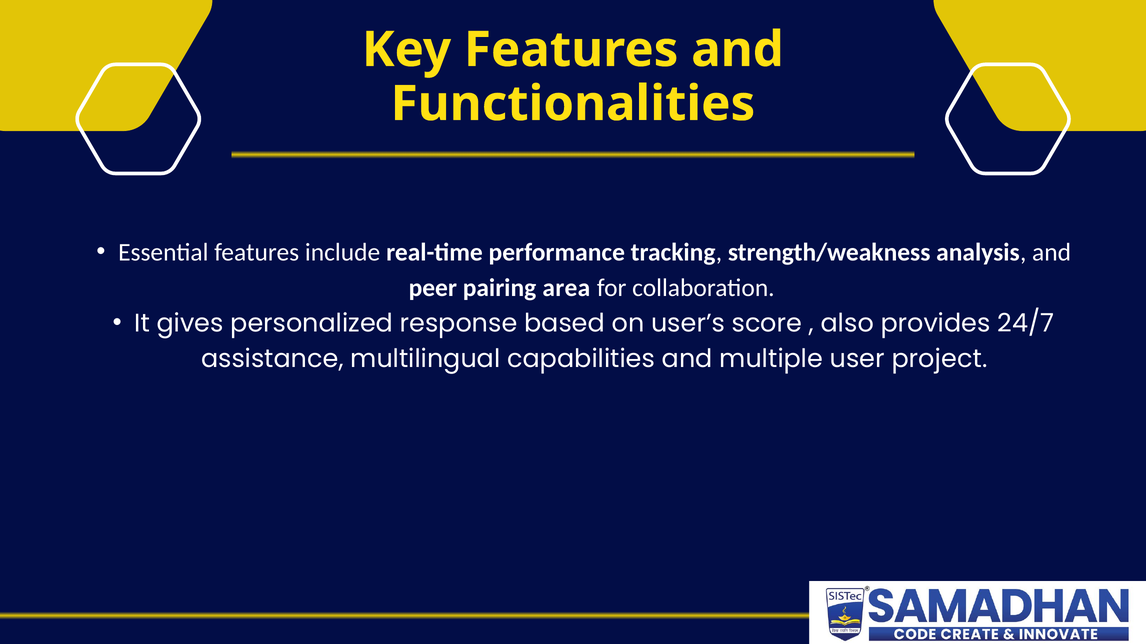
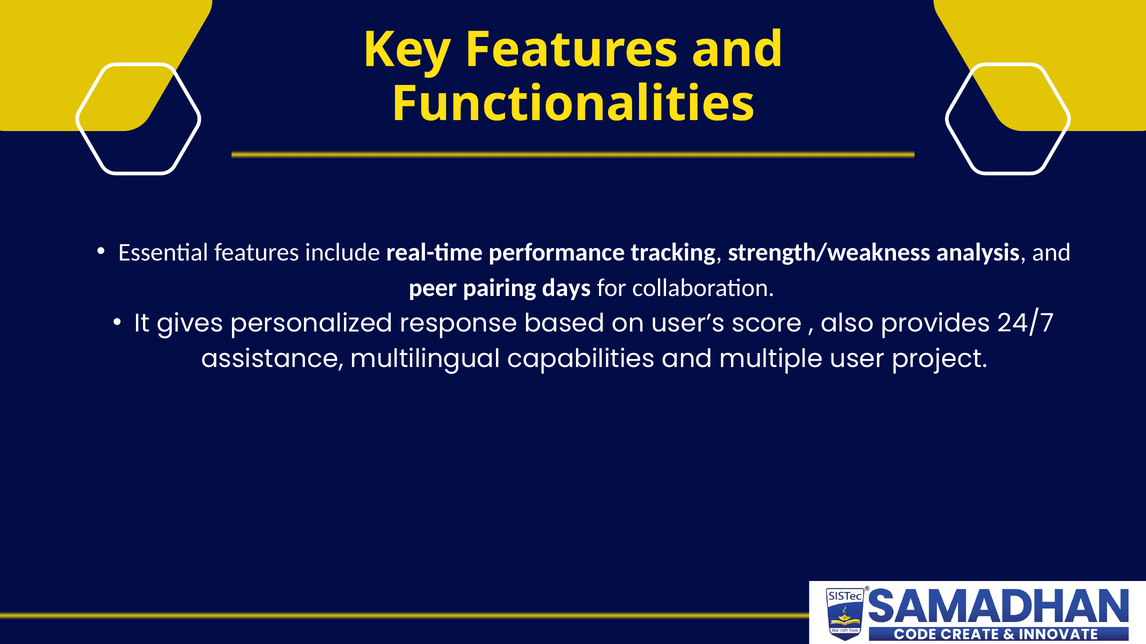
area: area -> days
